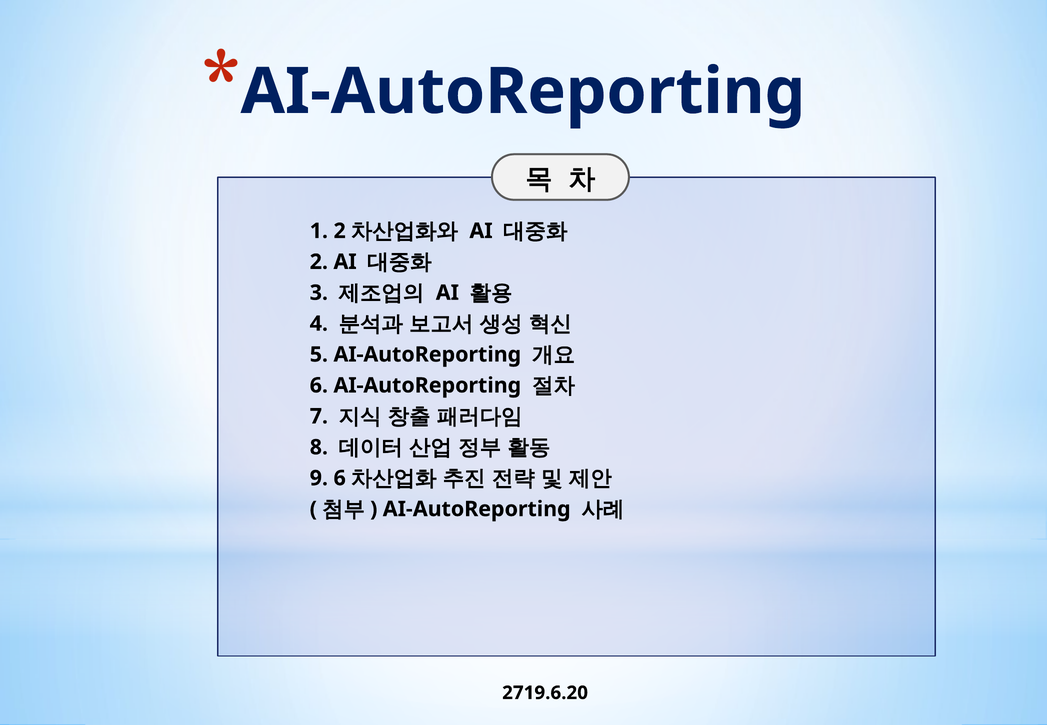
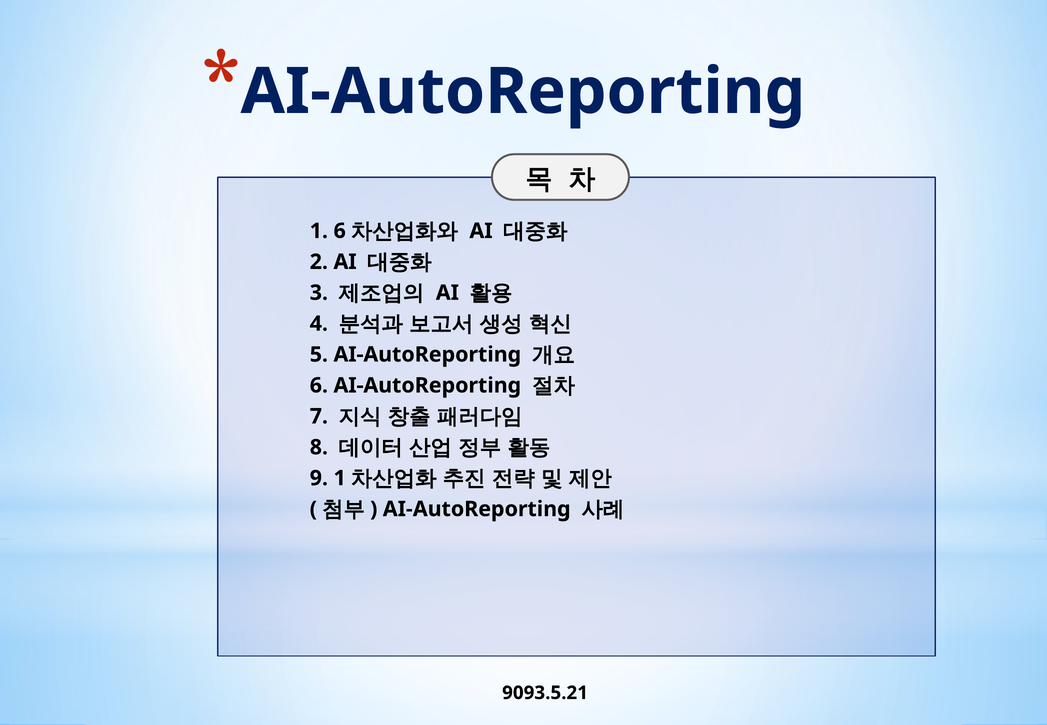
1 2: 2 -> 6
9 6: 6 -> 1
2719.6.20: 2719.6.20 -> 9093.5.21
